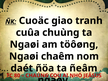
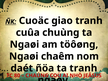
ta ñeâm: ñeâm -> tranh
